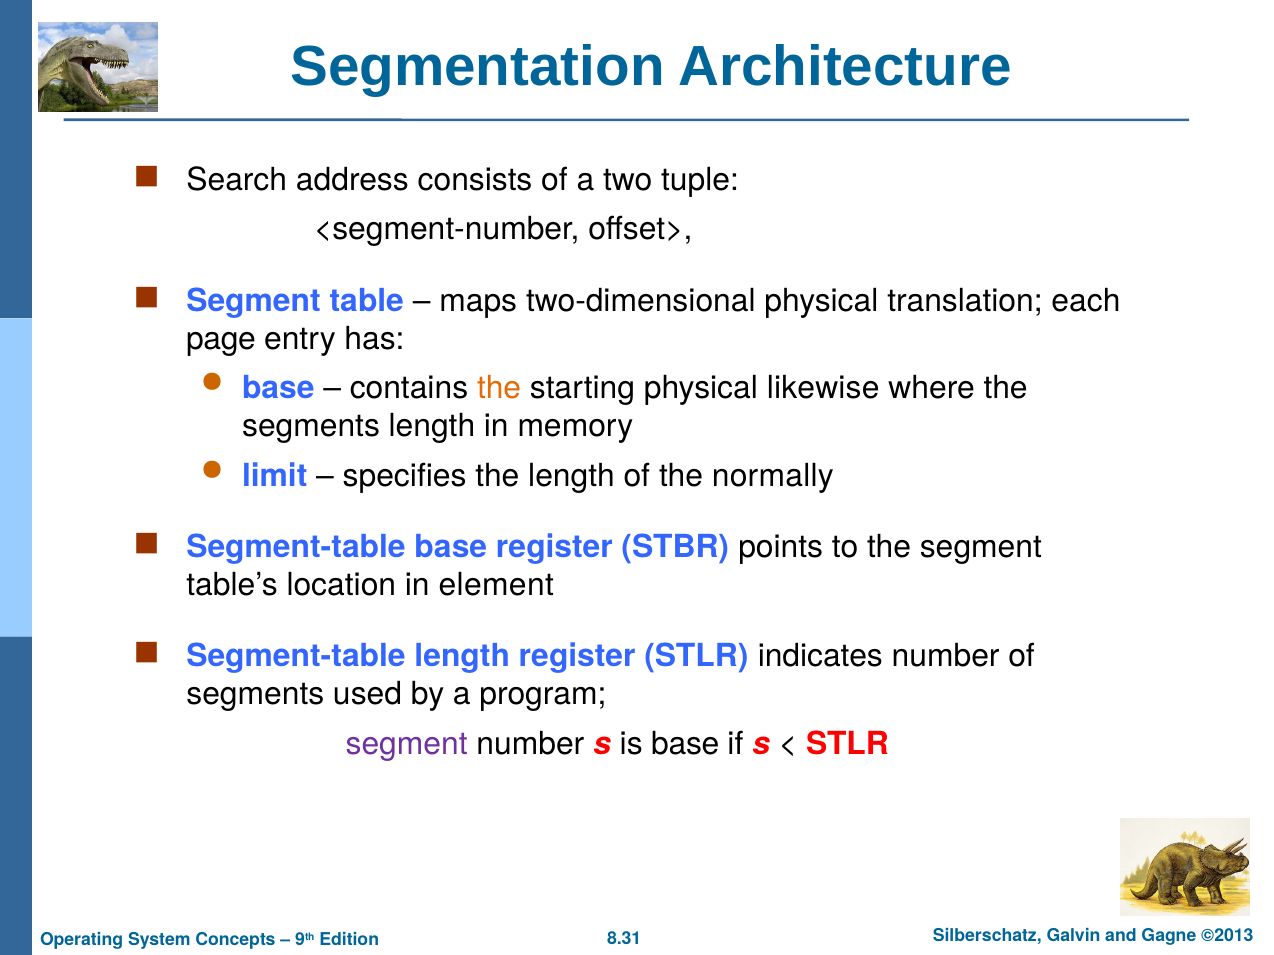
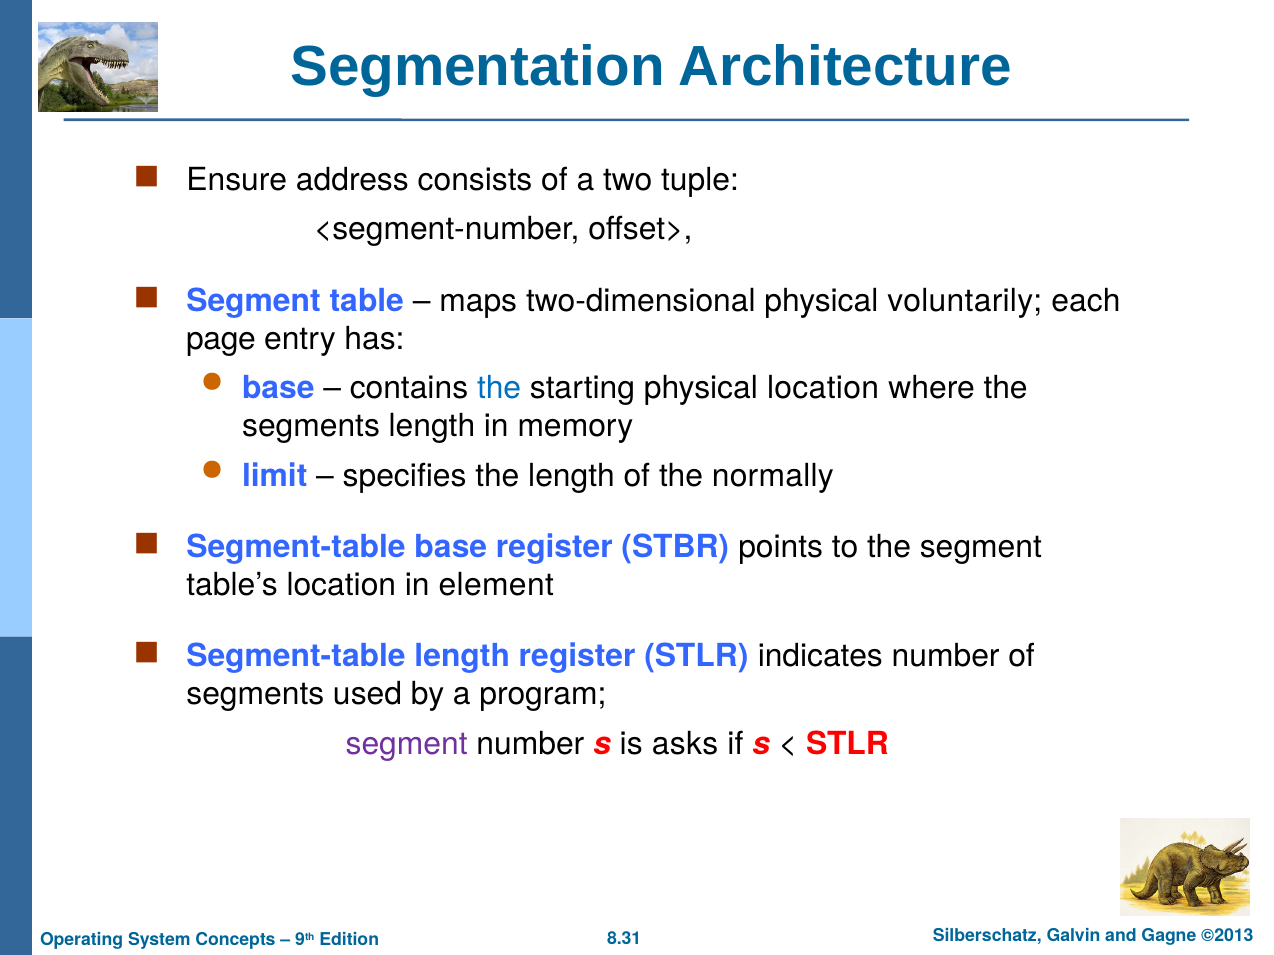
Search: Search -> Ensure
translation: translation -> voluntarily
the at (499, 388) colour: orange -> blue
physical likewise: likewise -> location
is base: base -> asks
